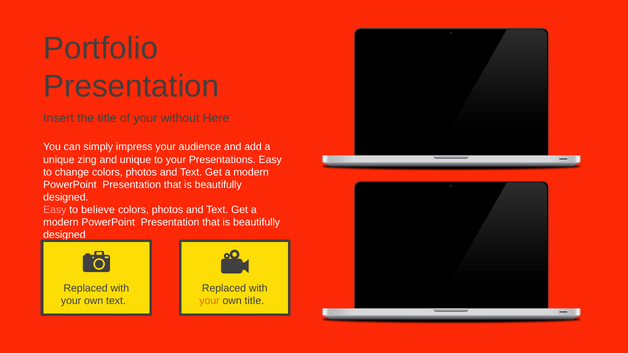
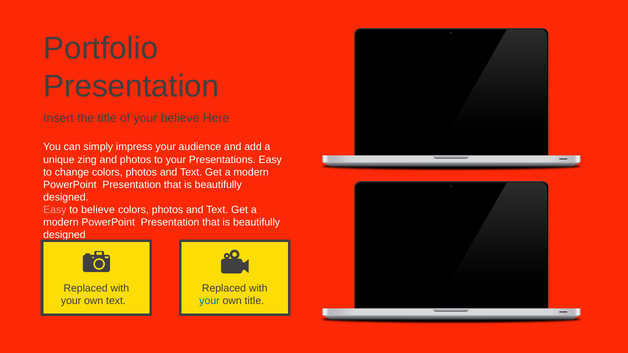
your without: without -> believe
and unique: unique -> photos
your at (210, 301) colour: orange -> blue
